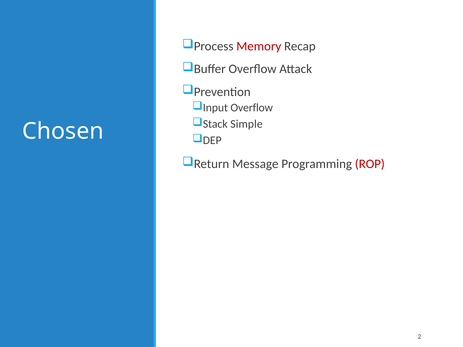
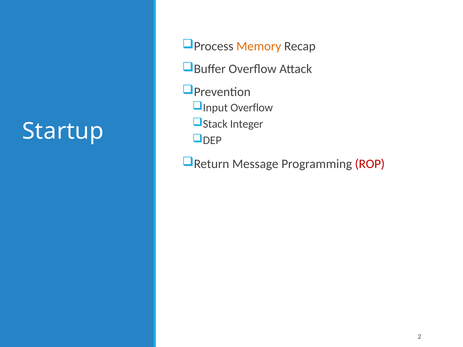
Memory colour: red -> orange
Simple: Simple -> Integer
Chosen: Chosen -> Startup
